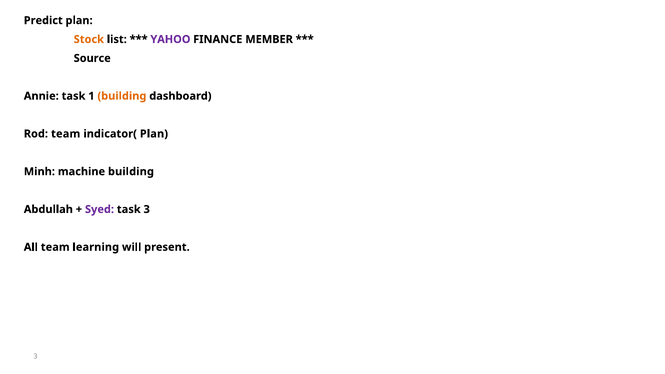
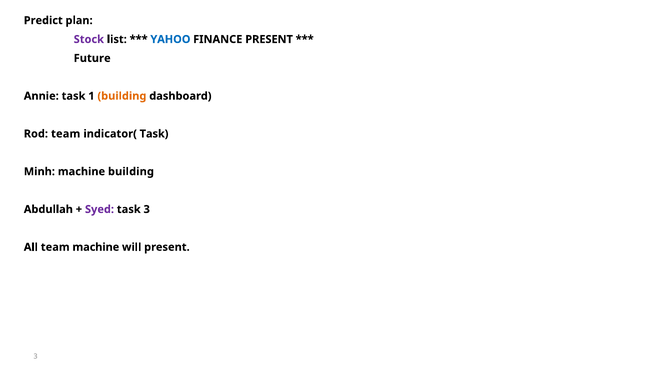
Stock colour: orange -> purple
YAHOO colour: purple -> blue
FINANCE MEMBER: MEMBER -> PRESENT
Source: Source -> Future
indicator( Plan: Plan -> Task
team learning: learning -> machine
